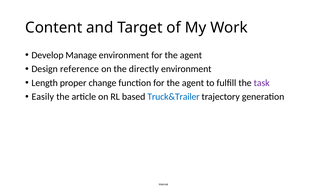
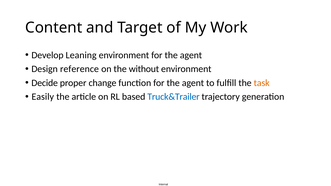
Manage: Manage -> Leaning
directly: directly -> without
Length: Length -> Decide
task colour: purple -> orange
